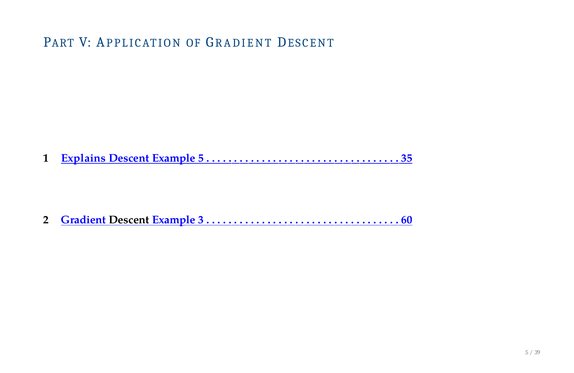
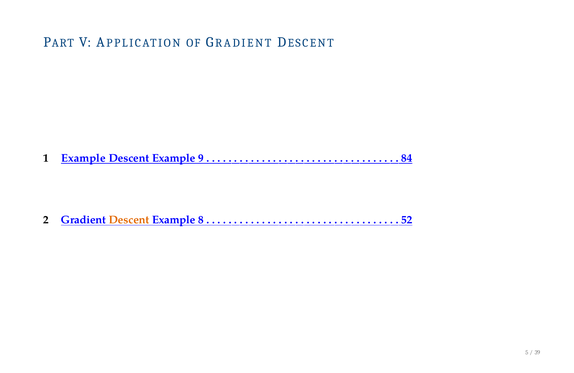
1 Explains: Explains -> Example
Example 5: 5 -> 9
35: 35 -> 84
Descent at (129, 220) colour: black -> orange
3: 3 -> 8
60: 60 -> 52
